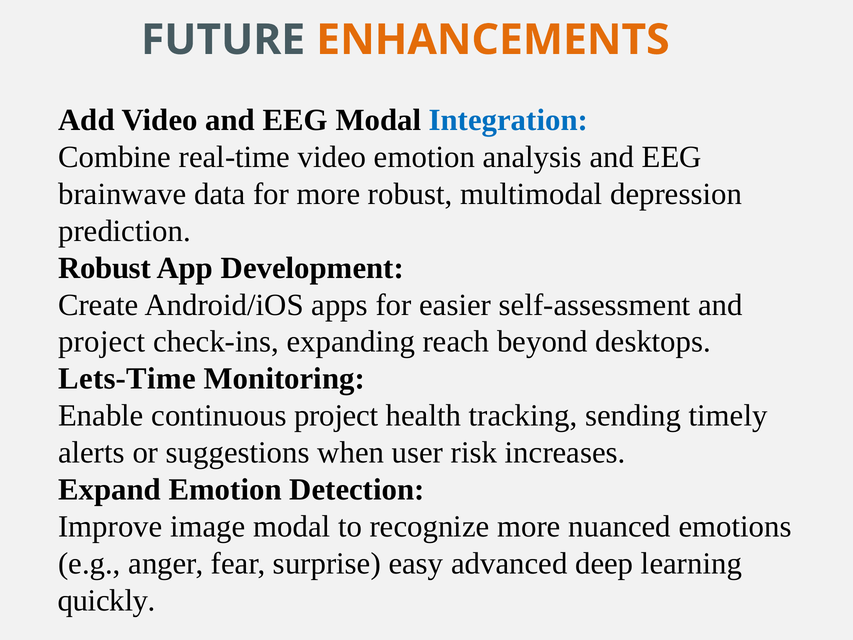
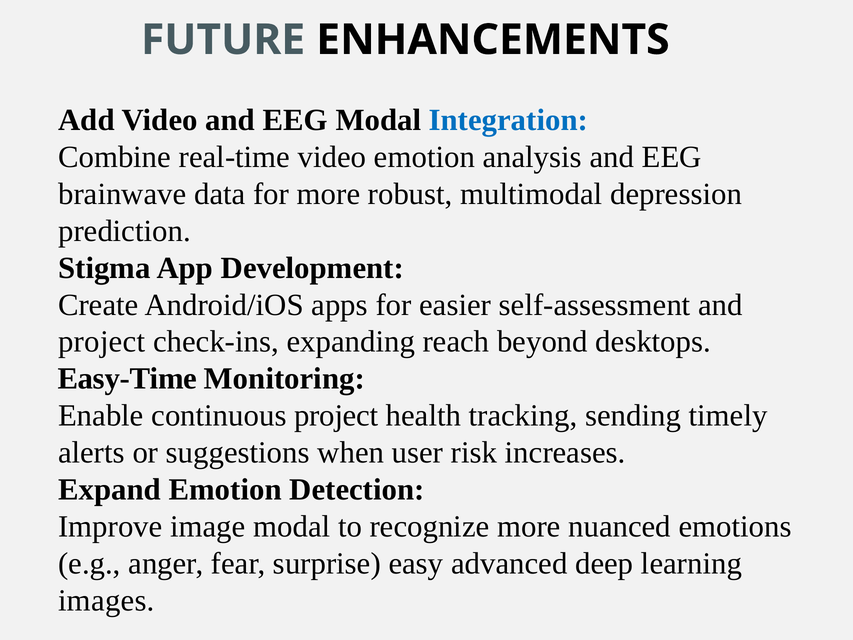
ENHANCEMENTS colour: orange -> black
Robust at (104, 268): Robust -> Stigma
Lets-Time: Lets-Time -> Easy-Time
quickly: quickly -> images
